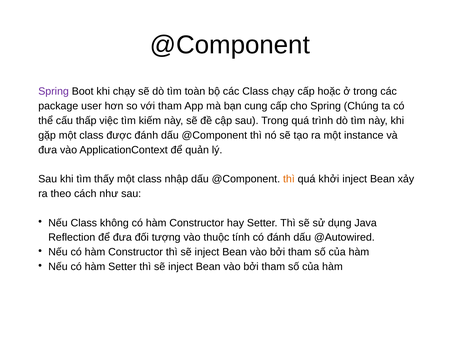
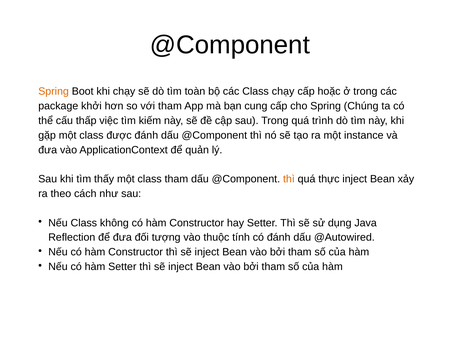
Spring at (54, 92) colour: purple -> orange
user: user -> khởi
class nhập: nhập -> tham
khởi: khởi -> thực
